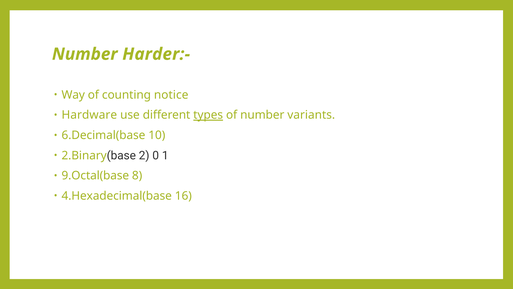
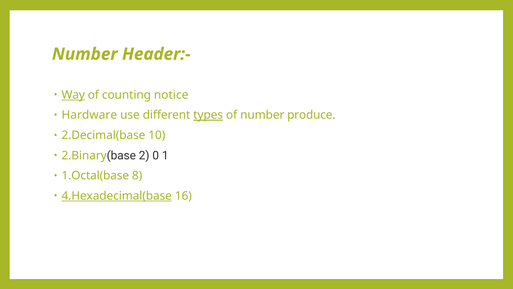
Harder:-: Harder:- -> Header:-
Way underline: none -> present
variants: variants -> produce
6.Decimal(base: 6.Decimal(base -> 2.Decimal(base
9.Octal(base: 9.Octal(base -> 1.Octal(base
4.Hexadecimal(base underline: none -> present
